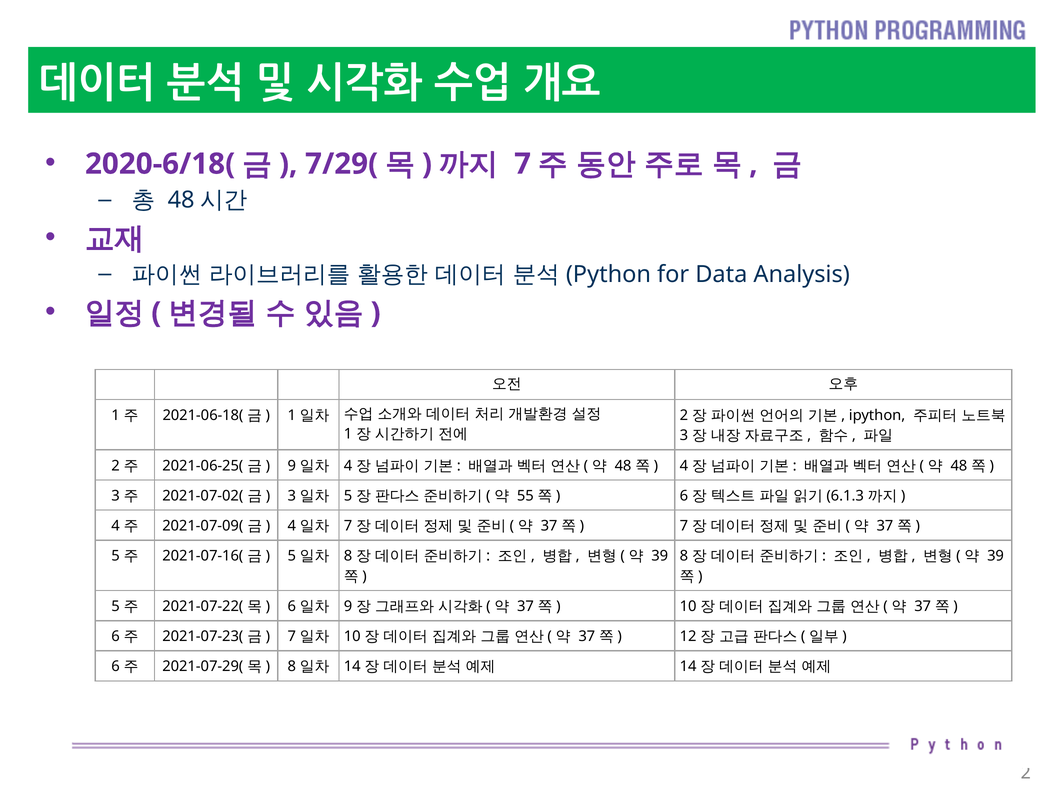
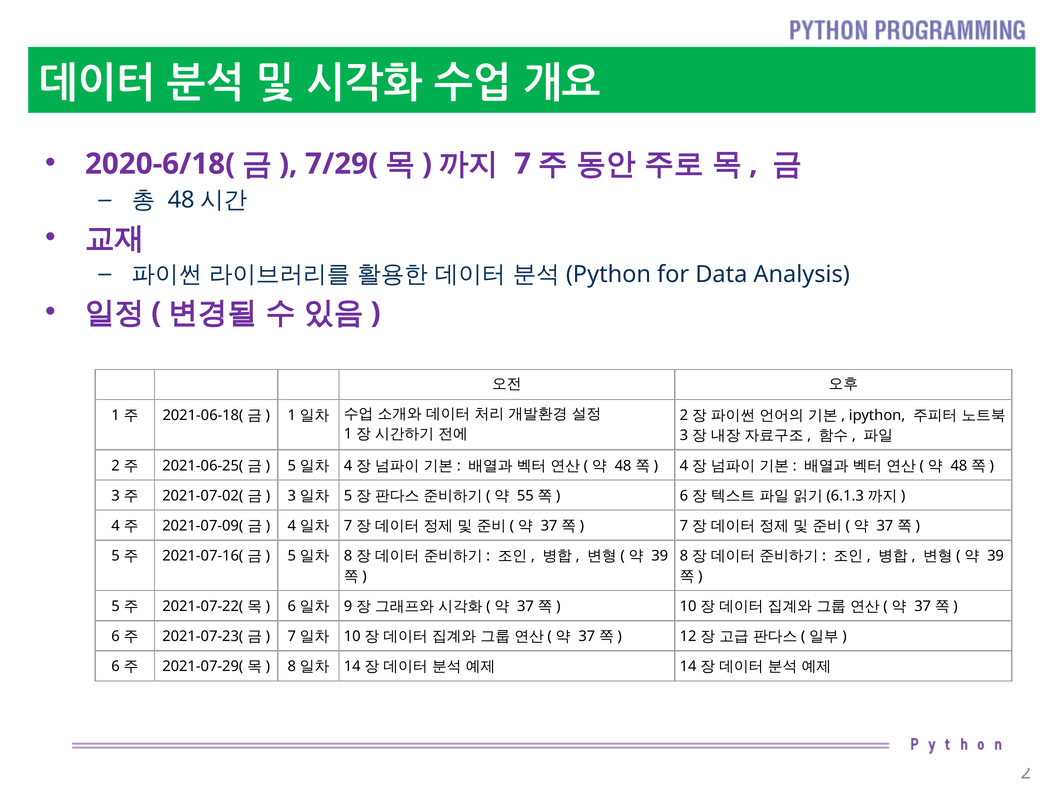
9 at (292, 466): 9 -> 5
